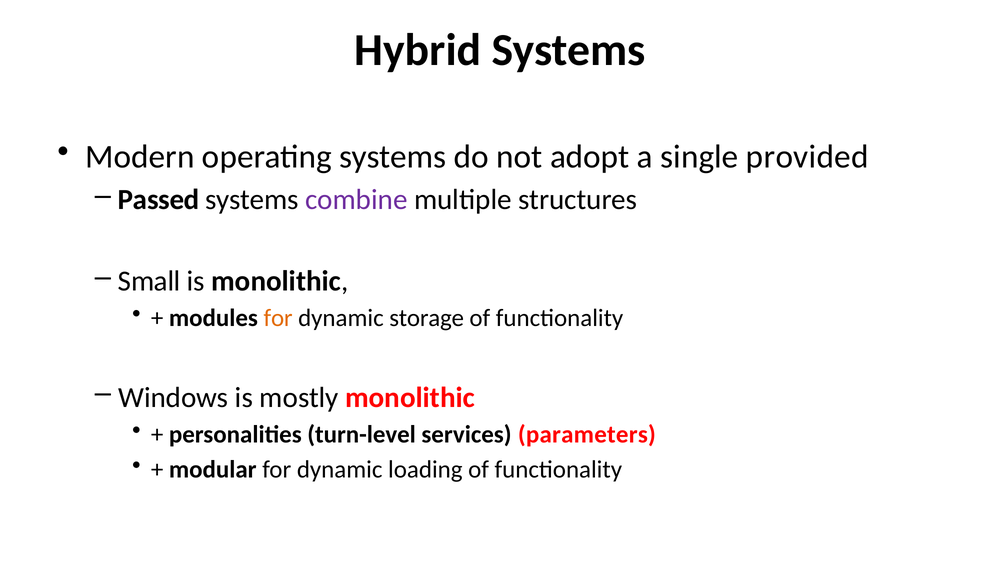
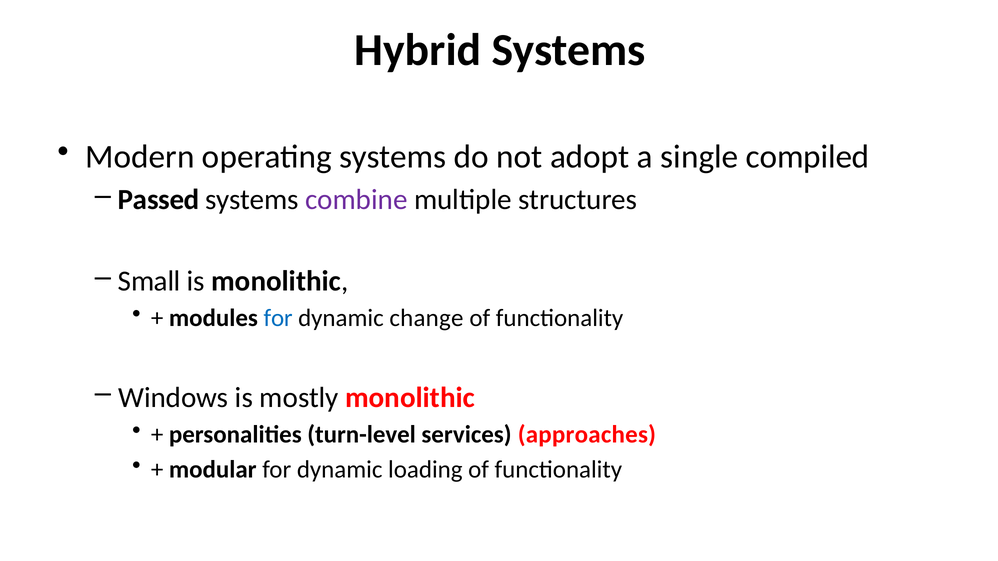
provided: provided -> compiled
for at (278, 318) colour: orange -> blue
storage: storage -> change
parameters: parameters -> approaches
